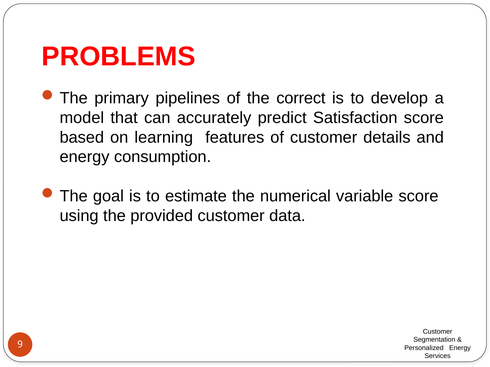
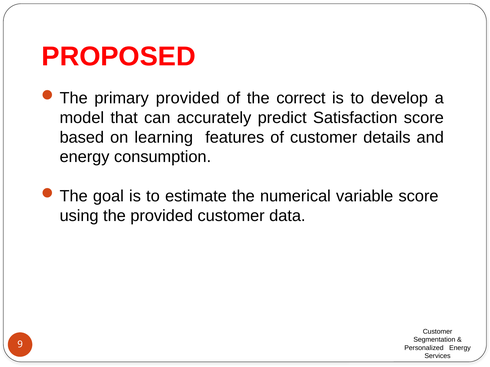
PROBLEMS: PROBLEMS -> PROPOSED
primary pipelines: pipelines -> provided
